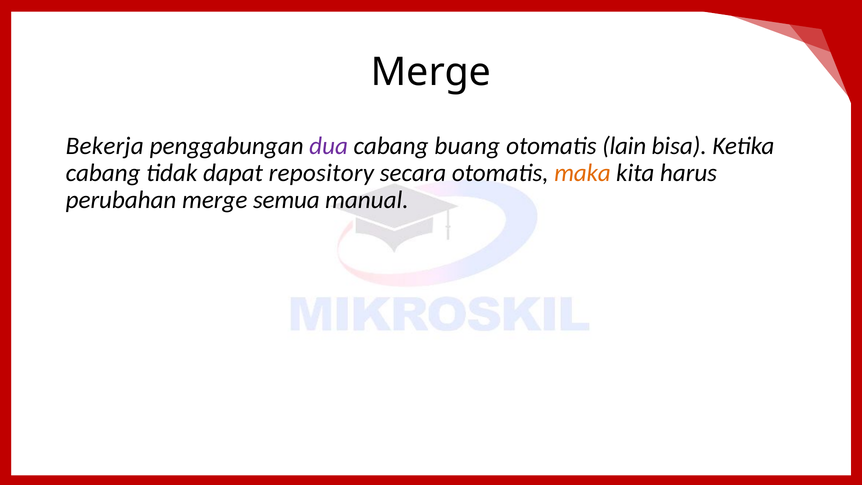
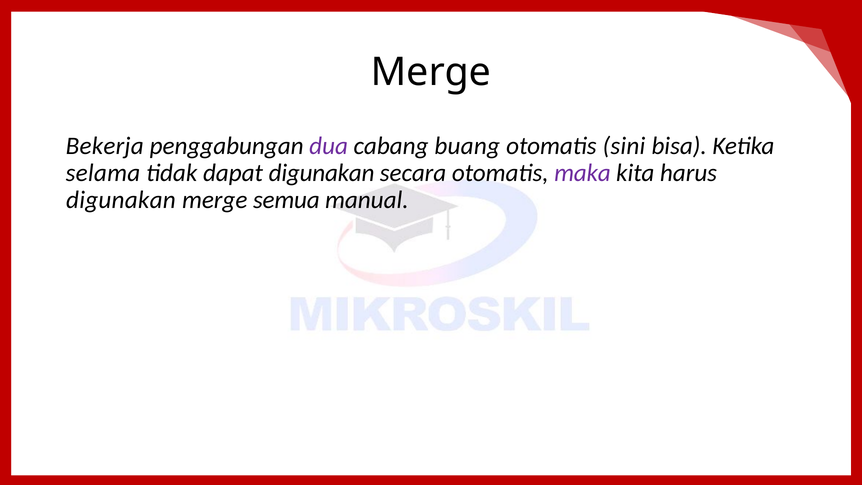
lain: lain -> sini
cabang at (103, 173): cabang -> selama
dapat repository: repository -> digunakan
maka colour: orange -> purple
perubahan at (121, 200): perubahan -> digunakan
